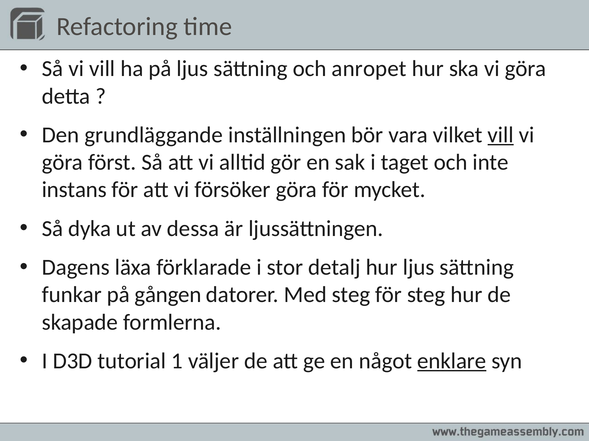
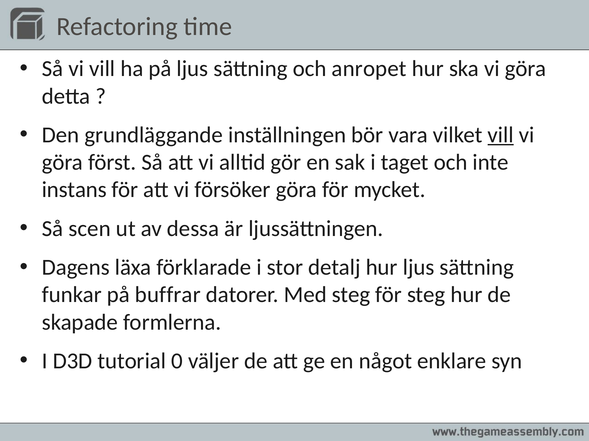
dyka: dyka -> scen
gången: gången -> buffrar
1: 1 -> 0
enklare underline: present -> none
